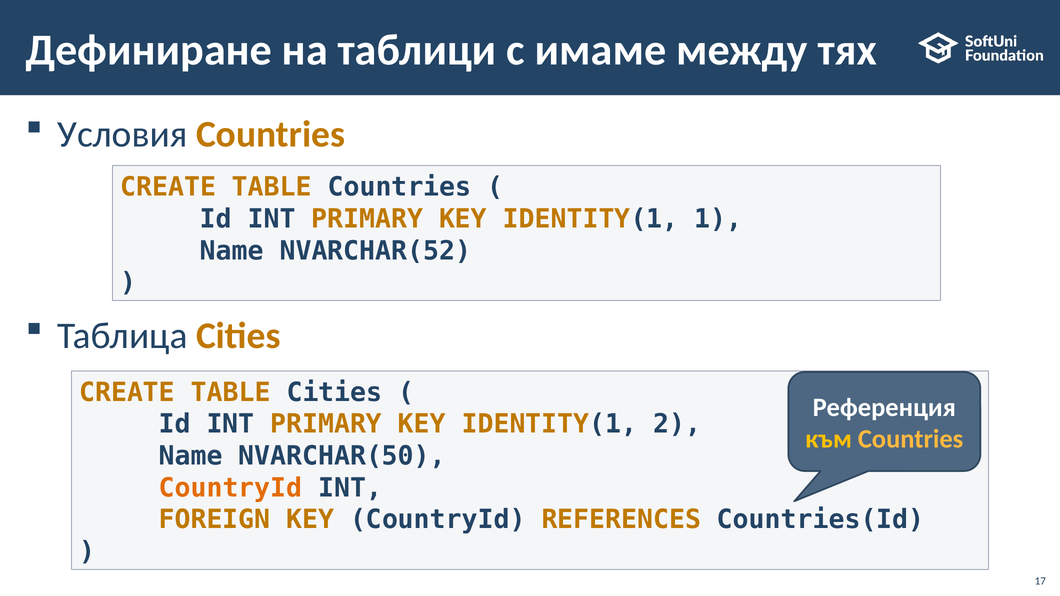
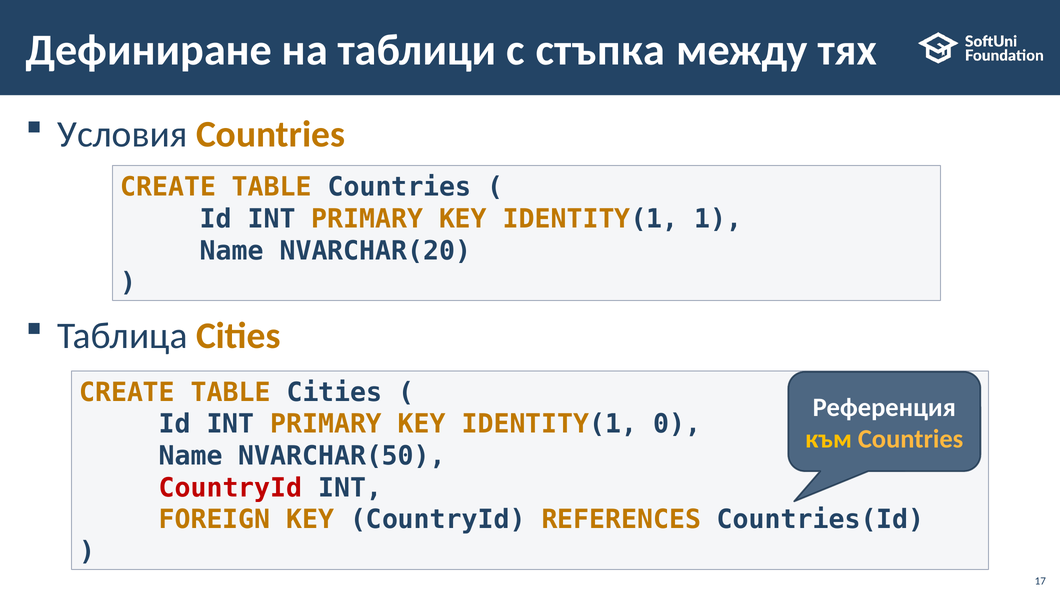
имаме: имаме -> стъпка
NVARCHAR(52: NVARCHAR(52 -> NVARCHAR(20
2: 2 -> 0
CountryId at (231, 488) colour: orange -> red
